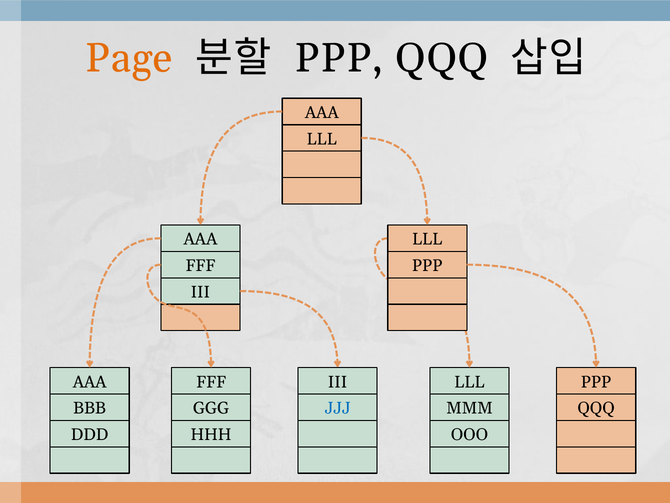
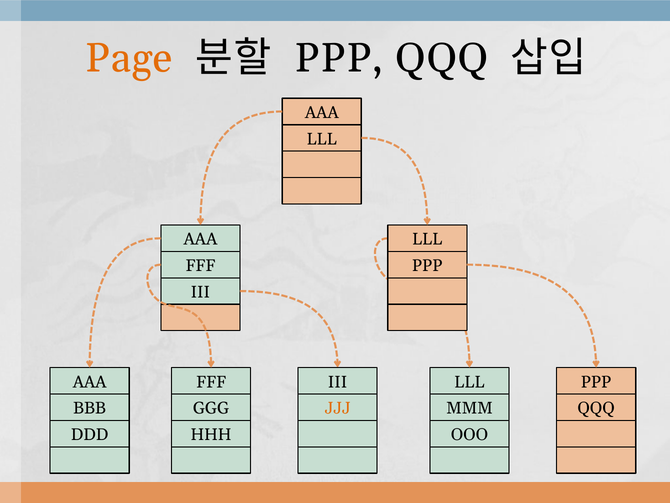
JJJ colour: blue -> orange
